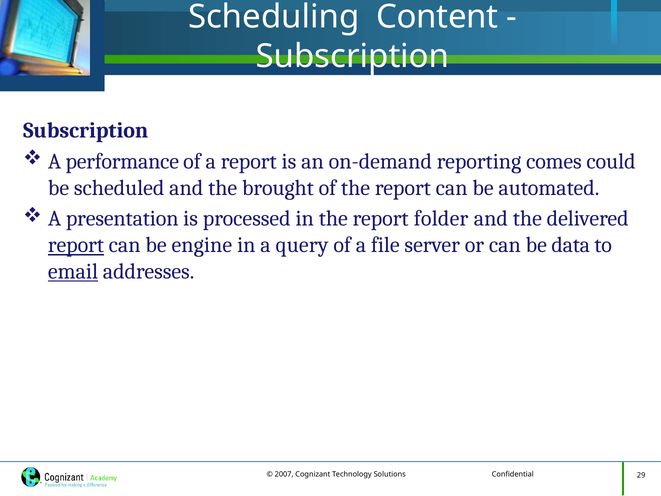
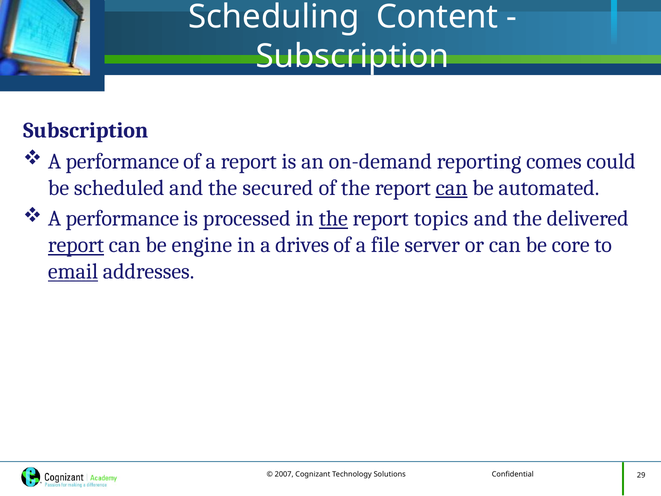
brought: brought -> secured
can at (452, 188) underline: none -> present
presentation at (122, 219): presentation -> performance
the at (333, 219) underline: none -> present
folder: folder -> topics
query: query -> drives
data: data -> core
